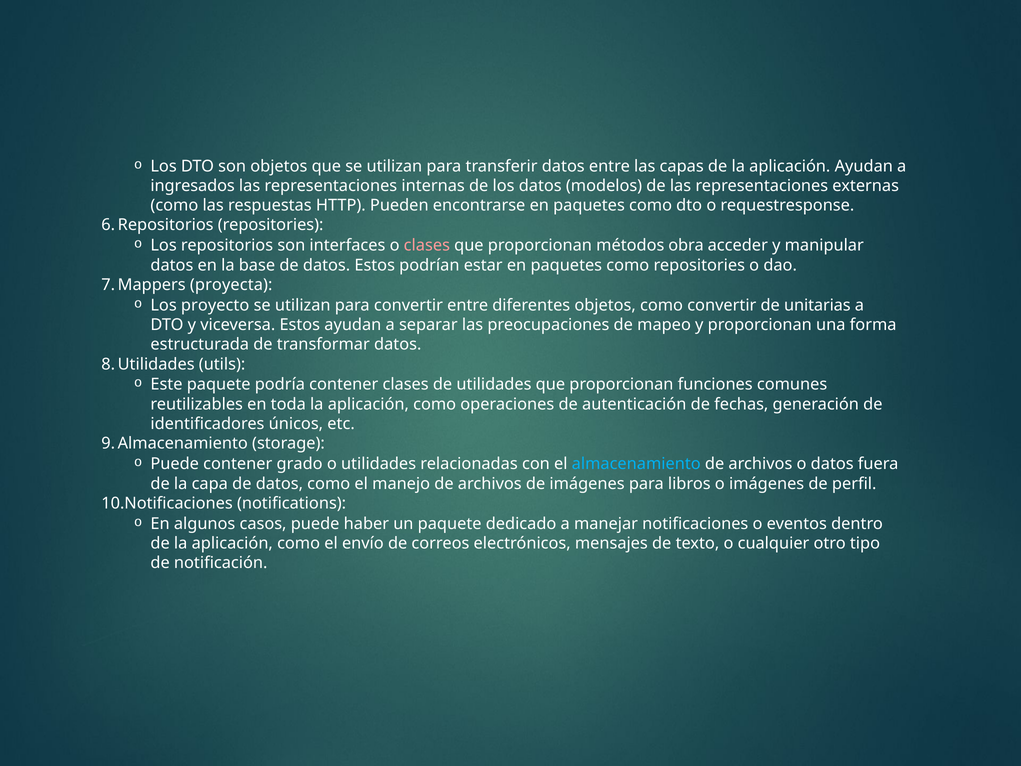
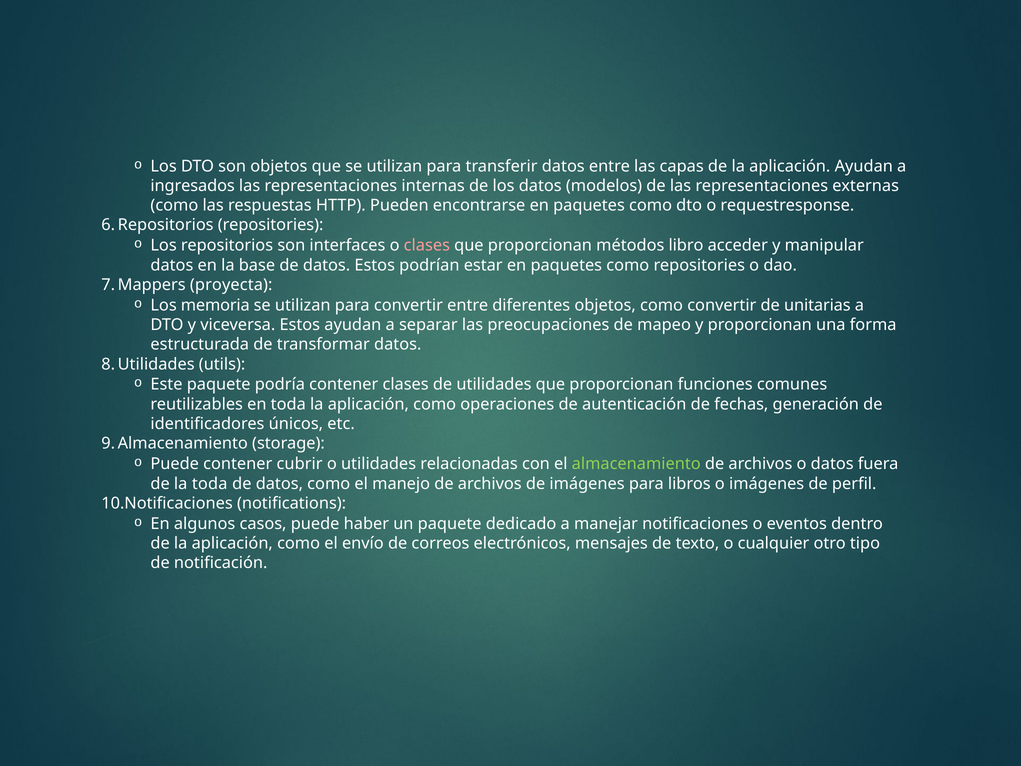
obra: obra -> libro
proyecto: proyecto -> memoria
grado: grado -> cubrir
almacenamiento colour: light blue -> light green
la capa: capa -> toda
